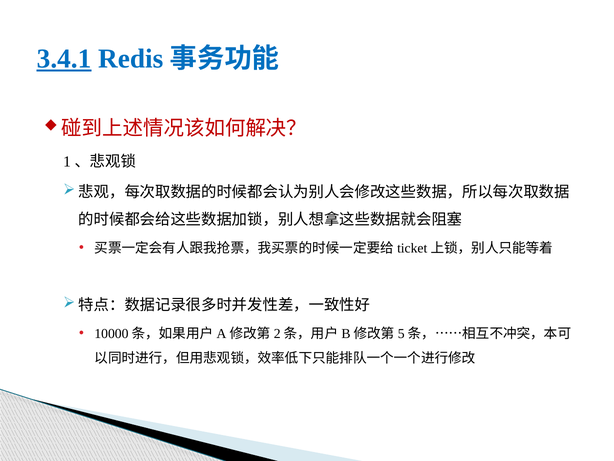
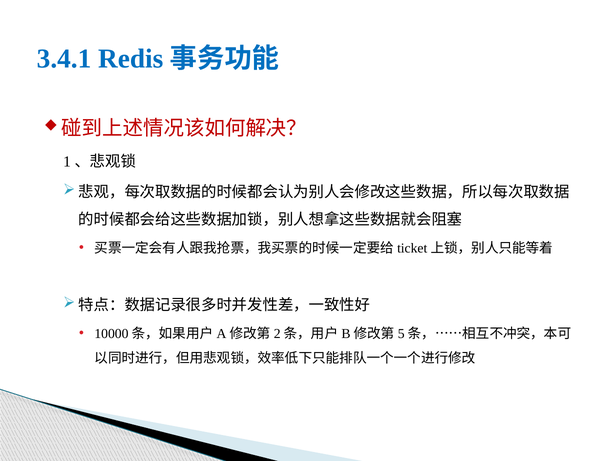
3.4.1 underline: present -> none
